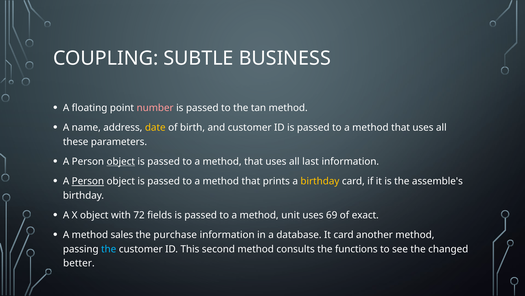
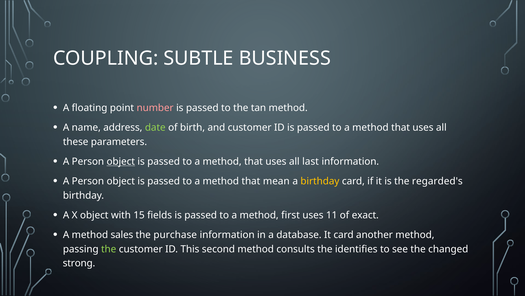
date colour: yellow -> light green
Person at (88, 181) underline: present -> none
prints: prints -> mean
assemble's: assemble's -> regarded's
72: 72 -> 15
unit: unit -> first
69: 69 -> 11
the at (109, 249) colour: light blue -> light green
functions: functions -> identifies
better: better -> strong
